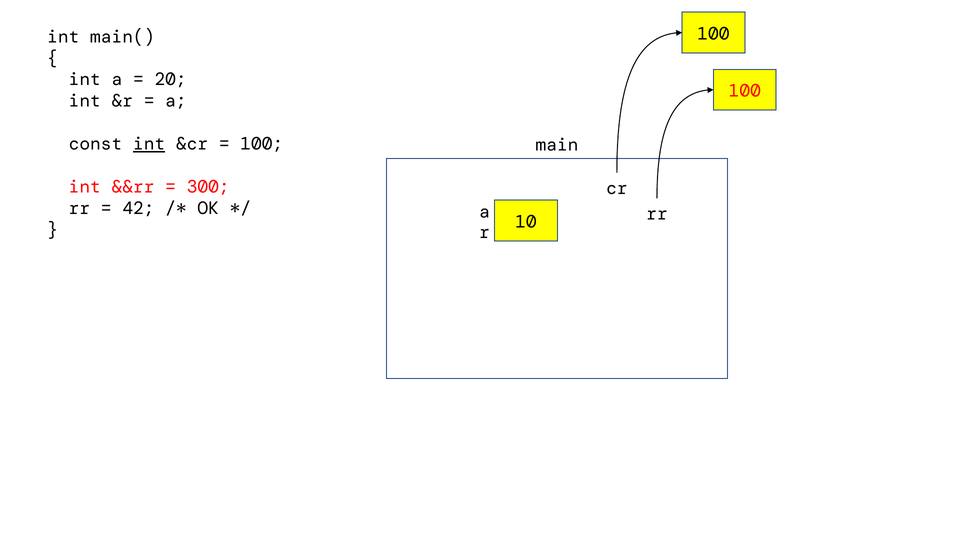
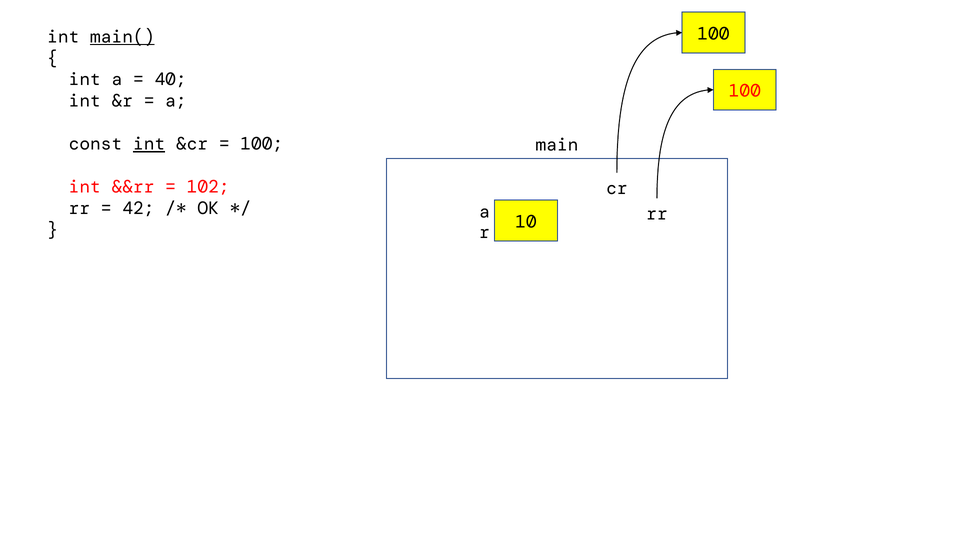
main( underline: none -> present
20: 20 -> 40
300: 300 -> 102
